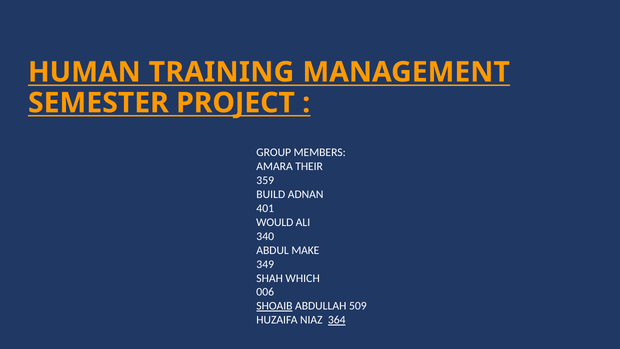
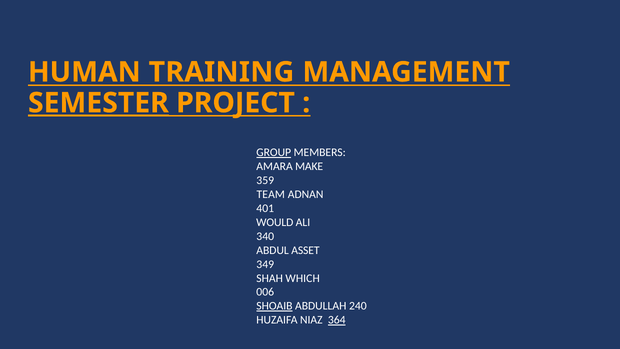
SEMESTER underline: none -> present
GROUP underline: none -> present
THEIR: THEIR -> MAKE
BUILD: BUILD -> TEAM
MAKE: MAKE -> ASSET
509: 509 -> 240
